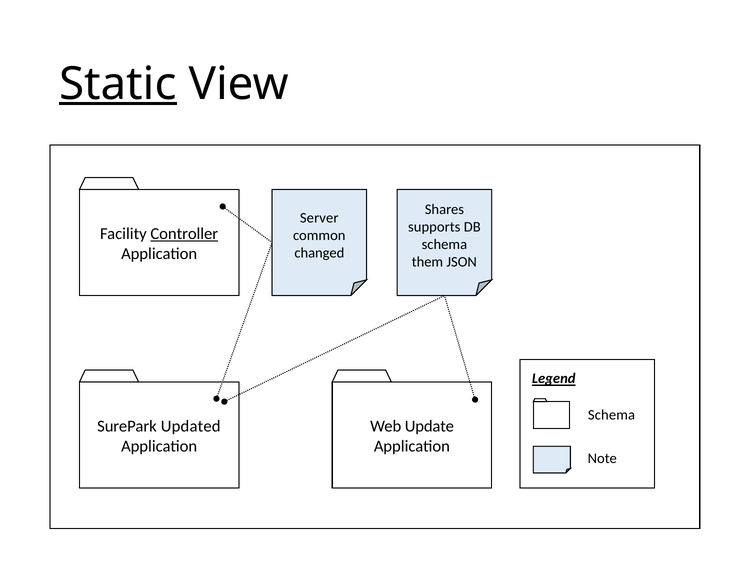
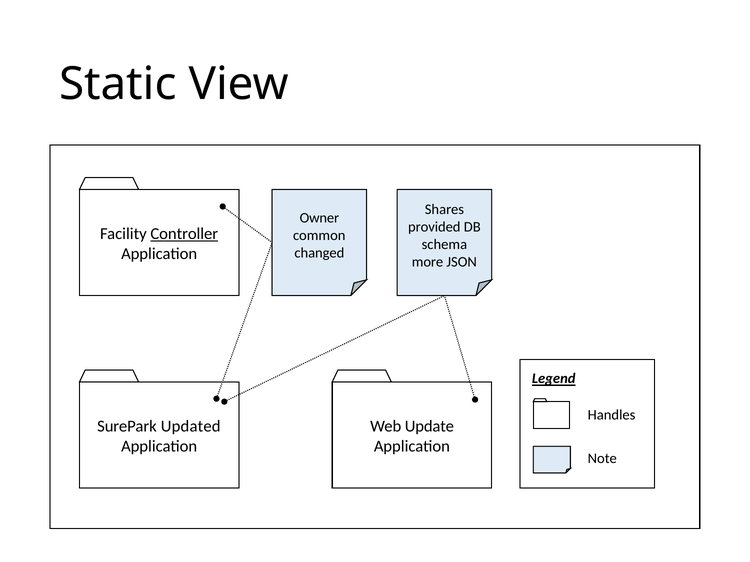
Static underline: present -> none
Server: Server -> Owner
supports: supports -> provided
them: them -> more
Schema at (612, 415): Schema -> Handles
